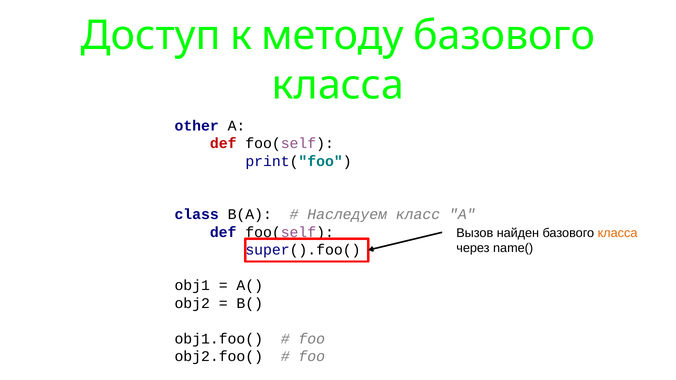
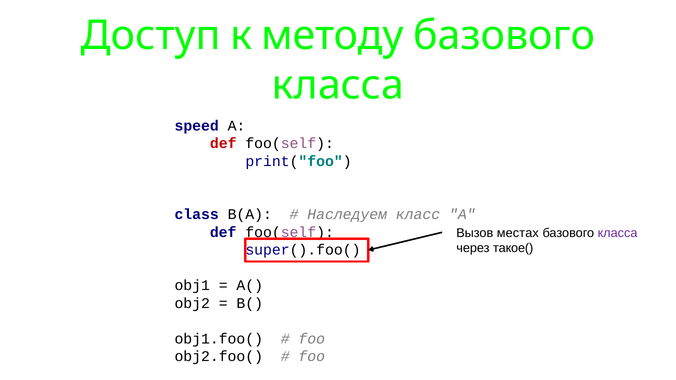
other: other -> speed
найден: найден -> местах
класса at (618, 233) colour: orange -> purple
name(: name( -> такое(
